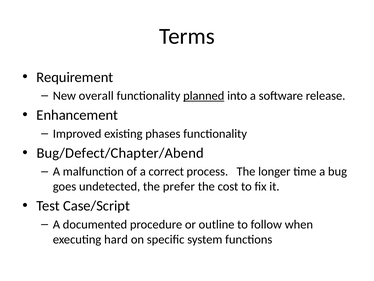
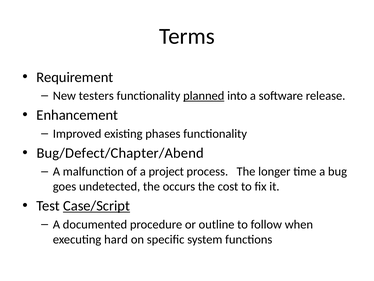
overall: overall -> testers
correct: correct -> project
prefer: prefer -> occurs
Case/Script underline: none -> present
